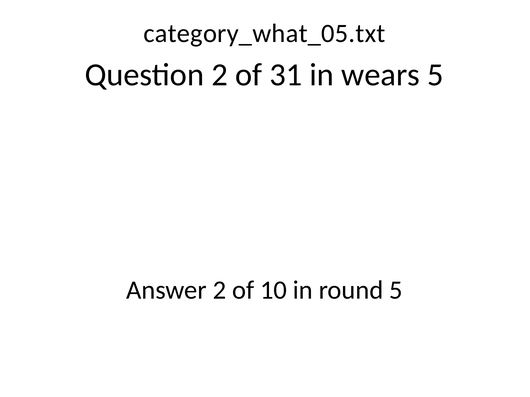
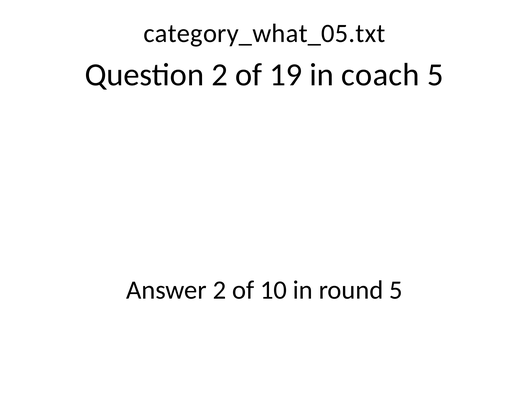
31: 31 -> 19
wears: wears -> coach
